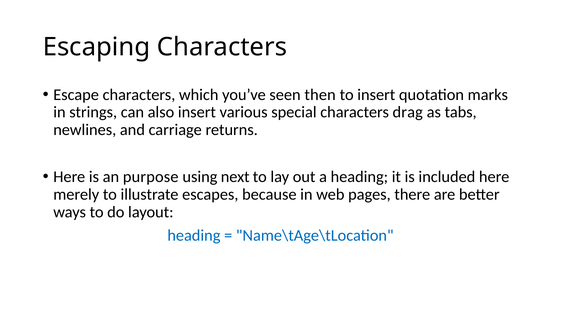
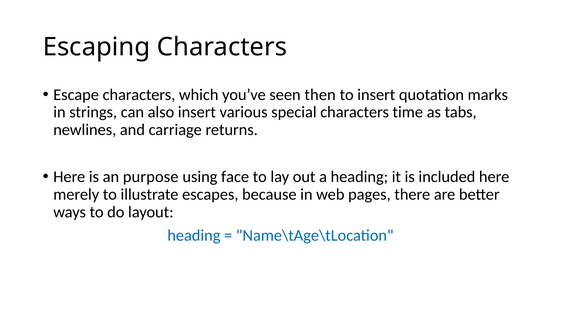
drag: drag -> time
next: next -> face
